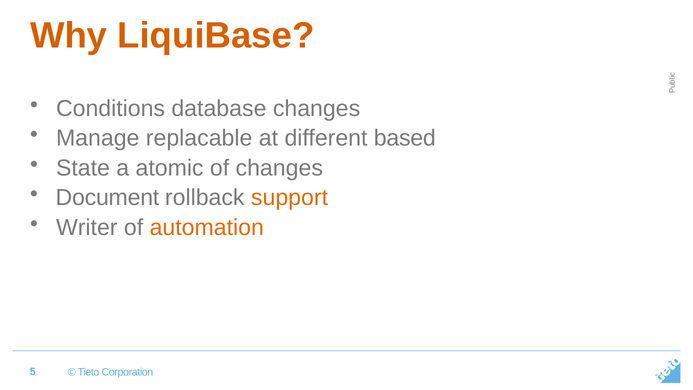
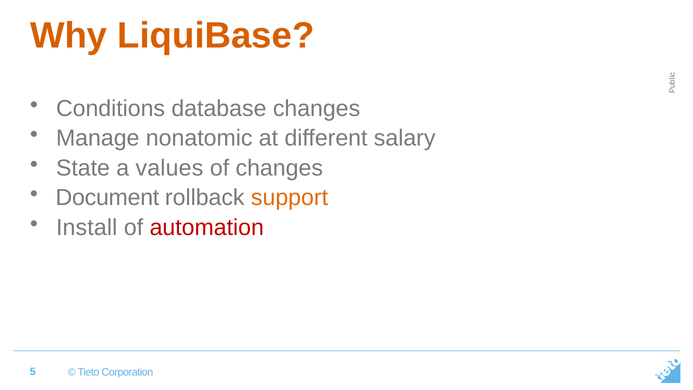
replacable: replacable -> nonatomic
based: based -> salary
atomic: atomic -> values
Writer: Writer -> Install
automation colour: orange -> red
